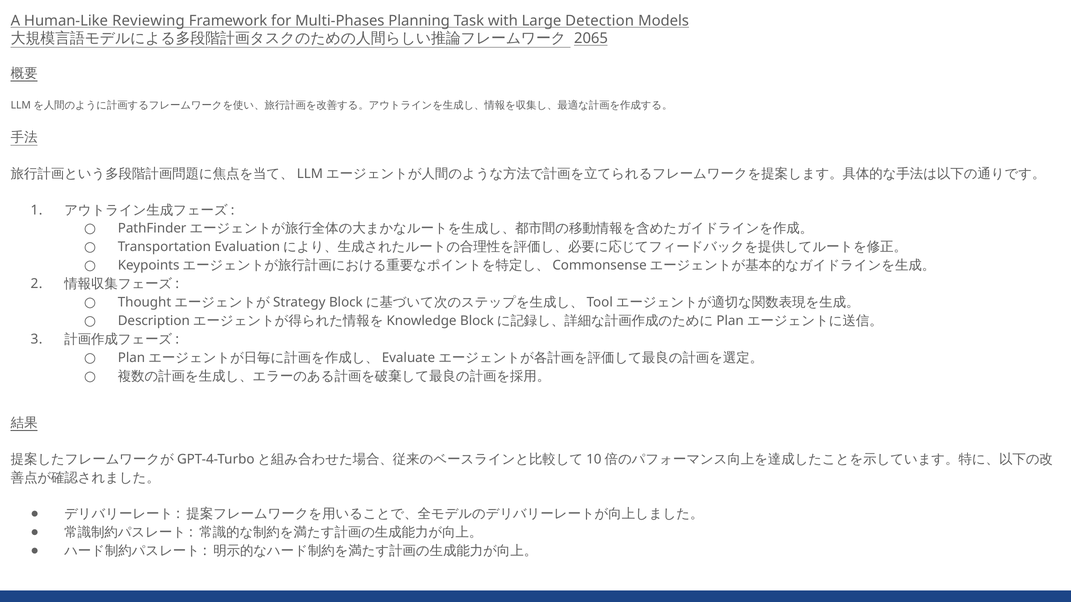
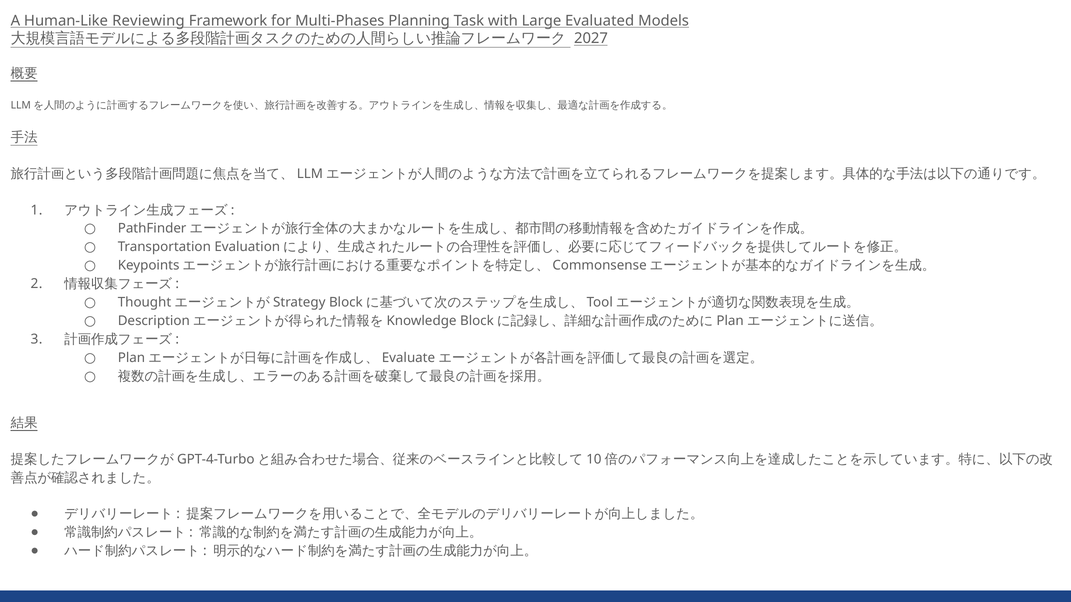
Detection: Detection -> Evaluated
2065: 2065 -> 2027
